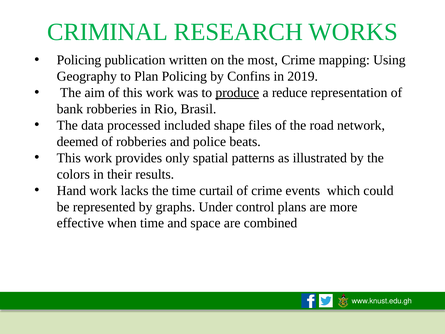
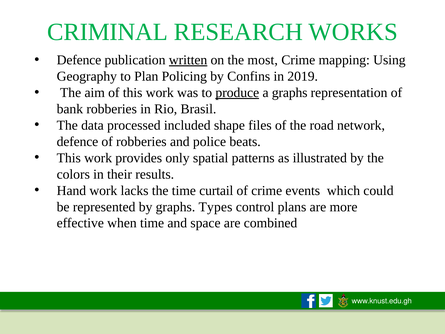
Policing at (79, 60): Policing -> Defence
written underline: none -> present
a reduce: reduce -> graphs
deemed at (78, 141): deemed -> defence
Under: Under -> Types
